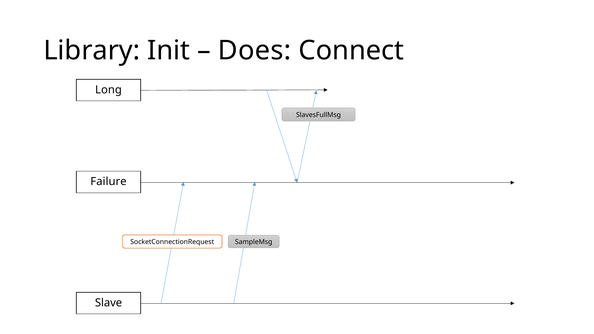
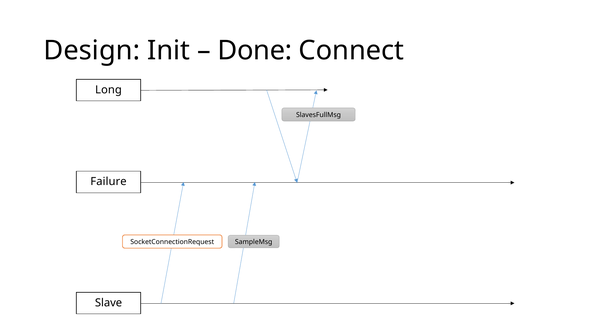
Library: Library -> Design
Does: Does -> Done
